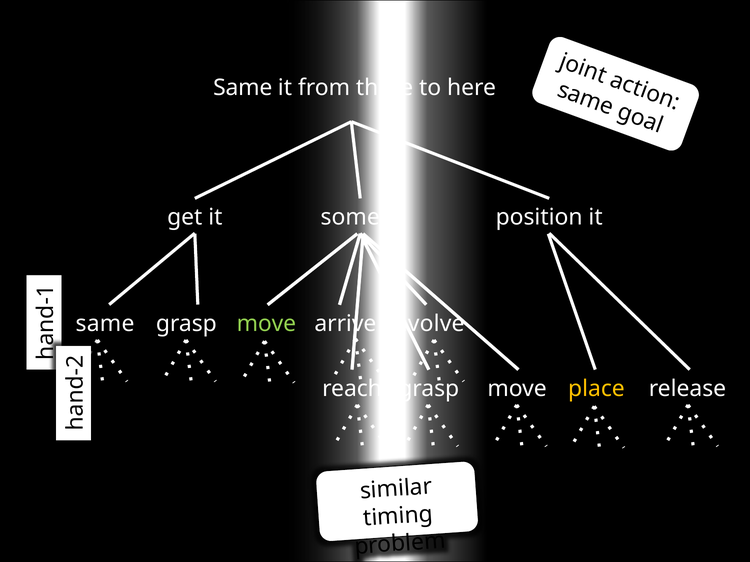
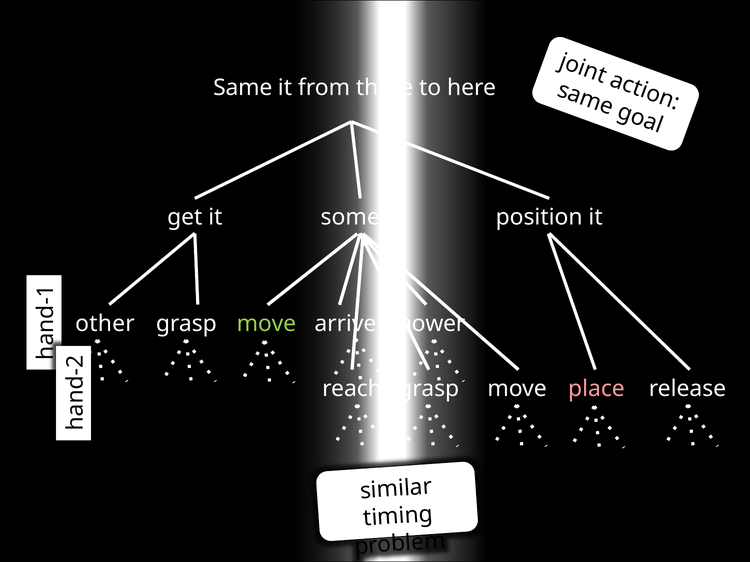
involve: involve -> shower
same at (105, 324): same -> other
place colour: yellow -> pink
